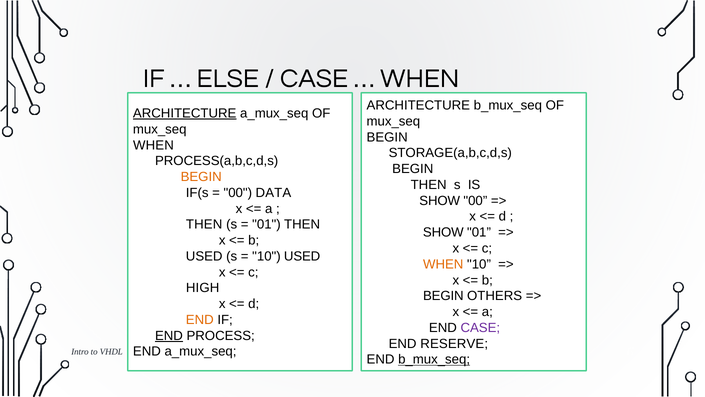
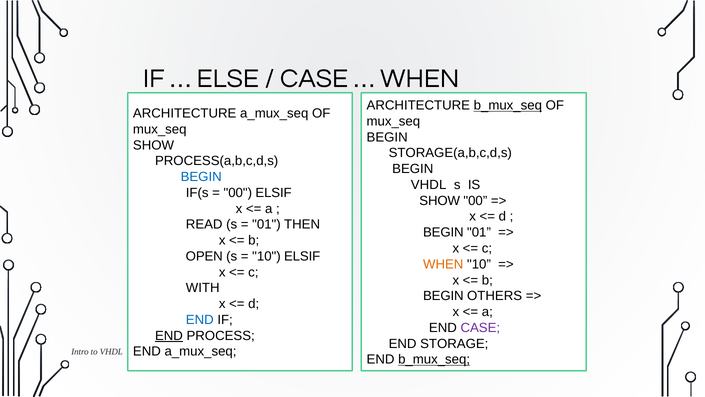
b_mux_seq at (508, 105) underline: none -> present
ARCHITECTURE at (185, 113) underline: present -> none
WHEN at (153, 145): WHEN -> SHOW
BEGIN at (201, 177) colour: orange -> blue
THEN at (429, 185): THEN -> VHDL
00 DATA: DATA -> ELSIF
THEN at (204, 224): THEN -> READ
SHOW at (443, 232): SHOW -> BEGIN
USED at (204, 256): USED -> OPEN
10 USED: USED -> ELSIF
HIGH: HIGH -> WITH
END at (200, 319) colour: orange -> blue
RESERVE: RESERVE -> STORAGE
